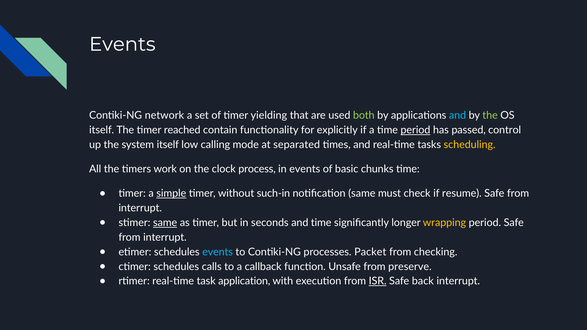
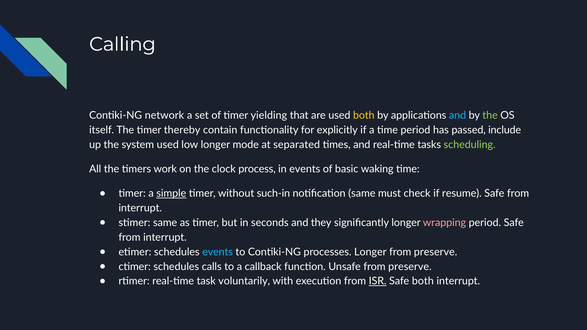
Events at (122, 44): Events -> Calling
both at (364, 115) colour: light green -> yellow
reached: reached -> thereby
period at (415, 130) underline: present -> none
control: control -> include
system itself: itself -> used
low calling: calling -> longer
scheduling colour: yellow -> light green
chunks: chunks -> waking
same at (165, 223) underline: present -> none
and time: time -> they
wrapping colour: yellow -> pink
processes Packet: Packet -> Longer
checking at (436, 252): checking -> preserve
application: application -> voluntarily
Safe back: back -> both
